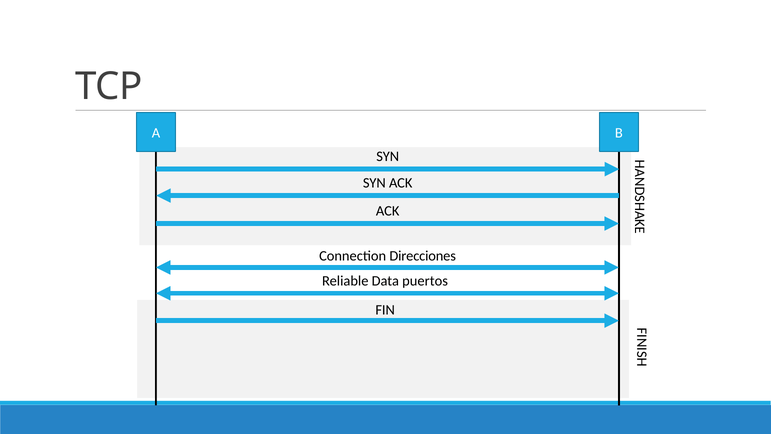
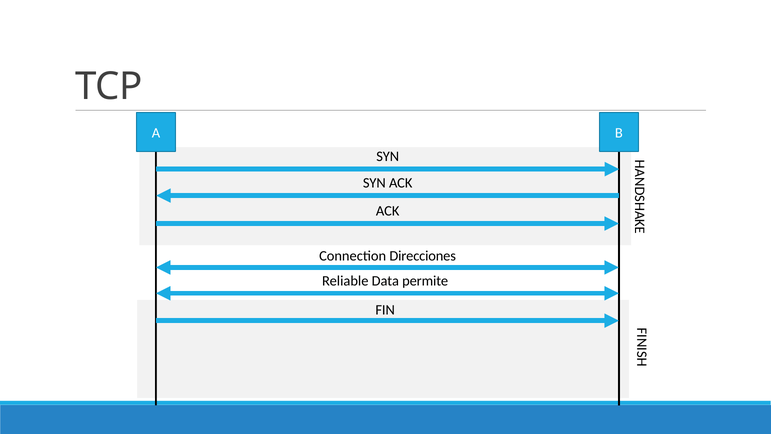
puertos: puertos -> permite
